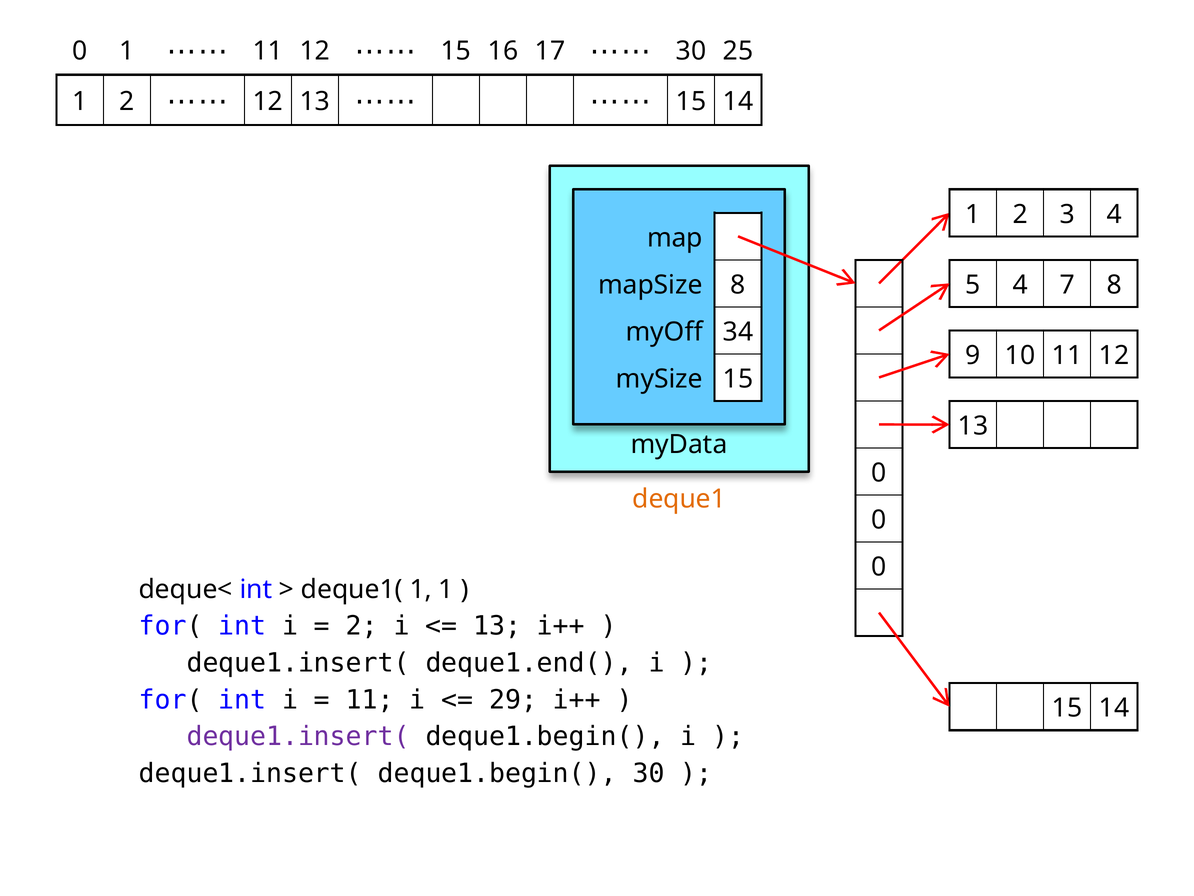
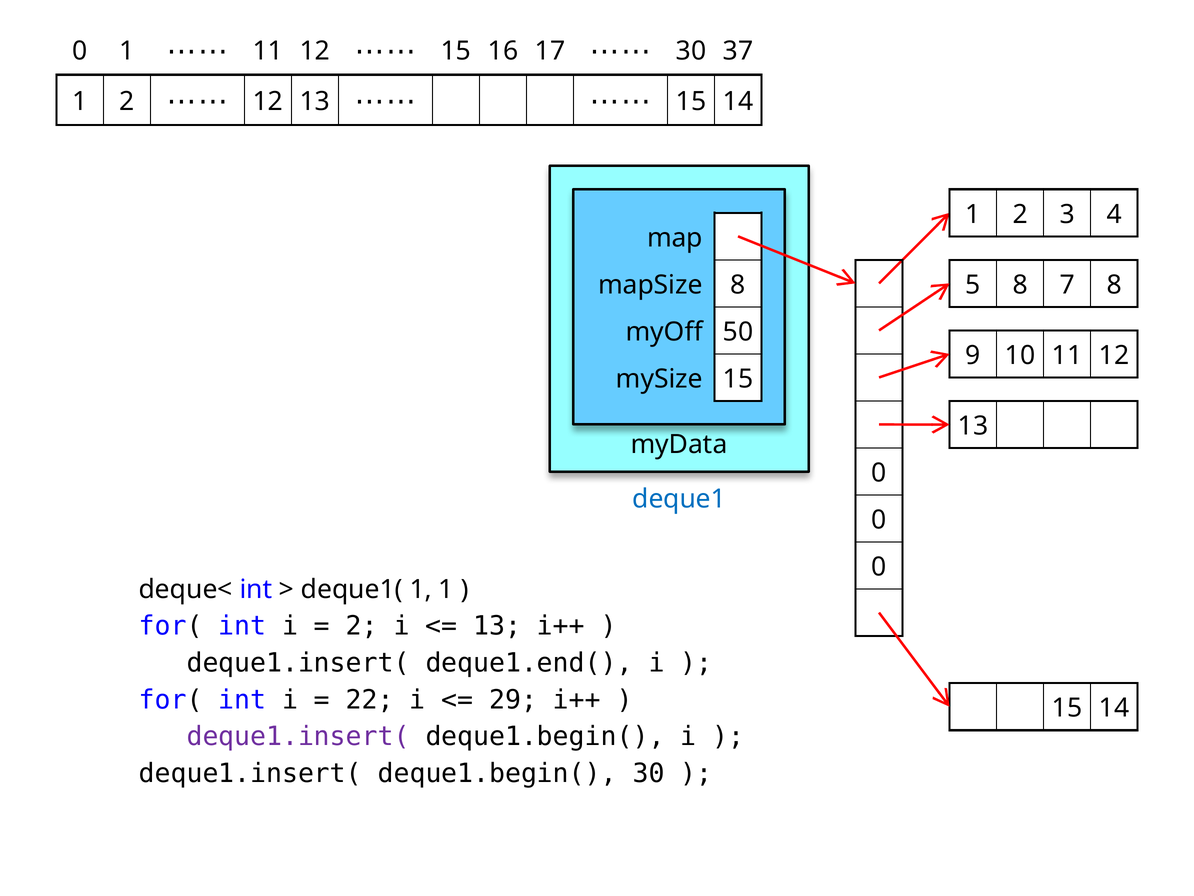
25: 25 -> 37
5 4: 4 -> 8
34: 34 -> 50
deque1 colour: orange -> blue
11 at (370, 699): 11 -> 22
